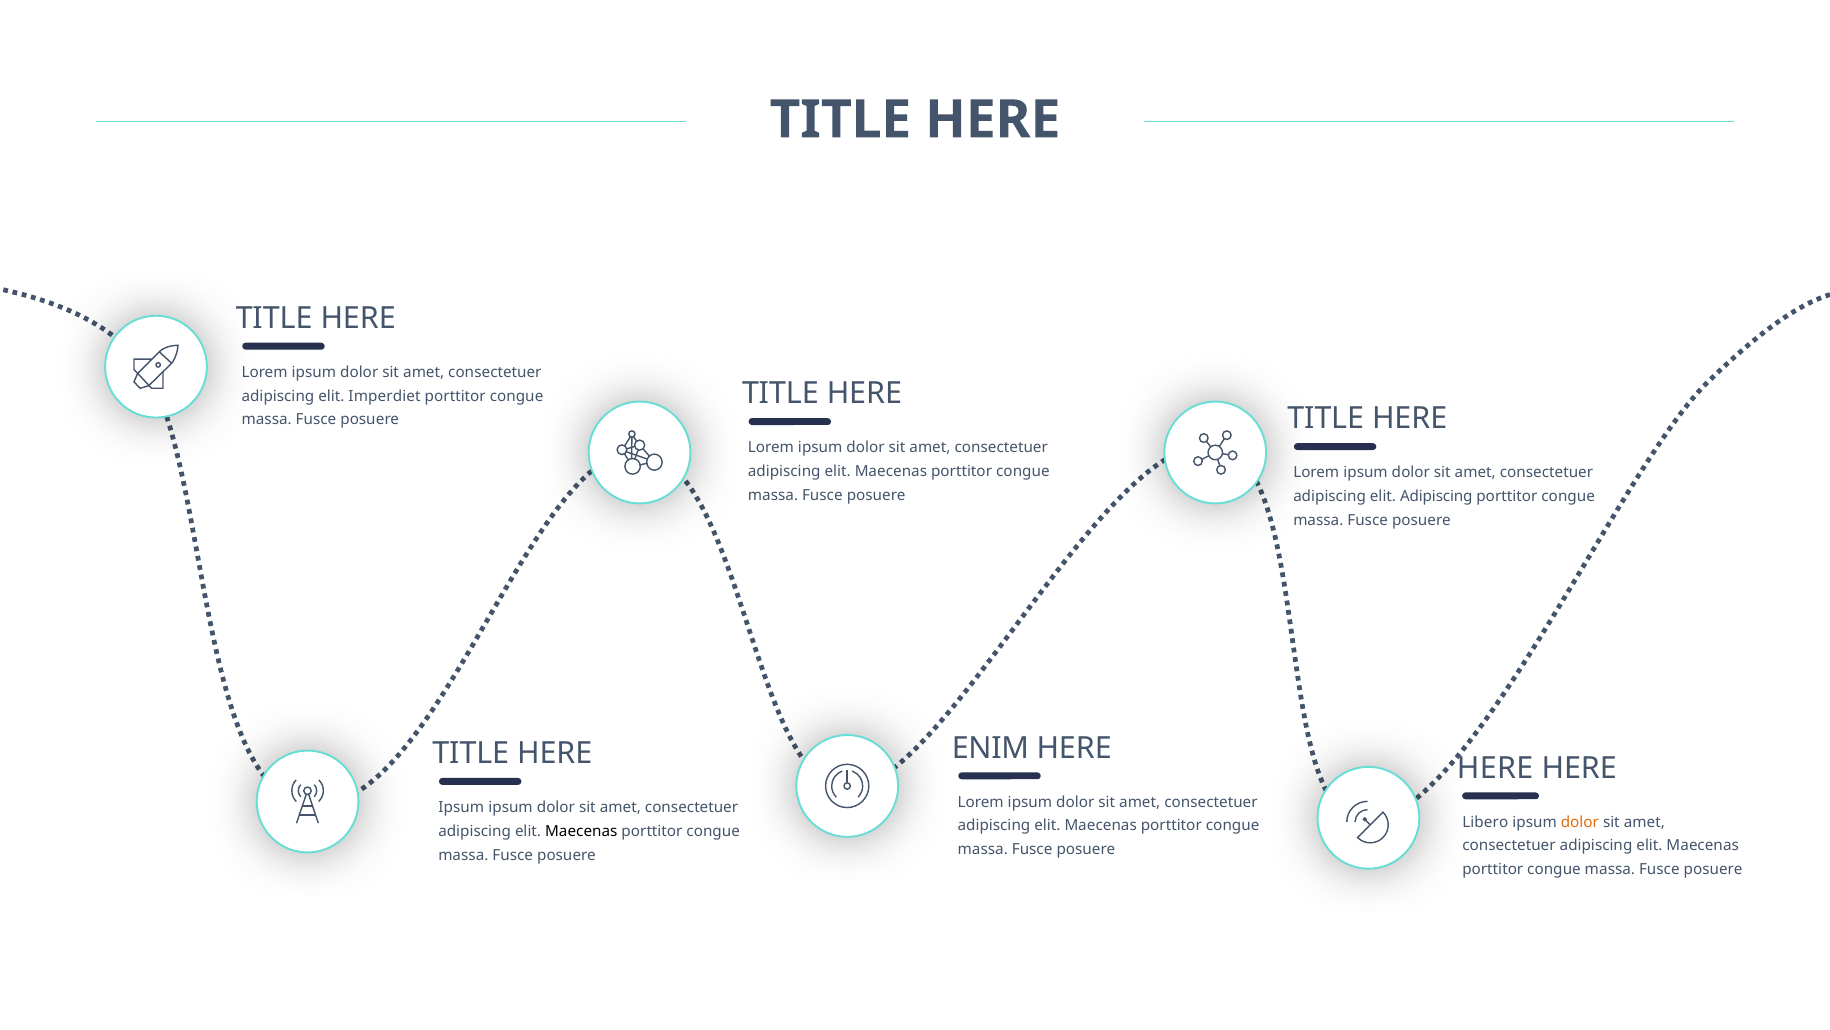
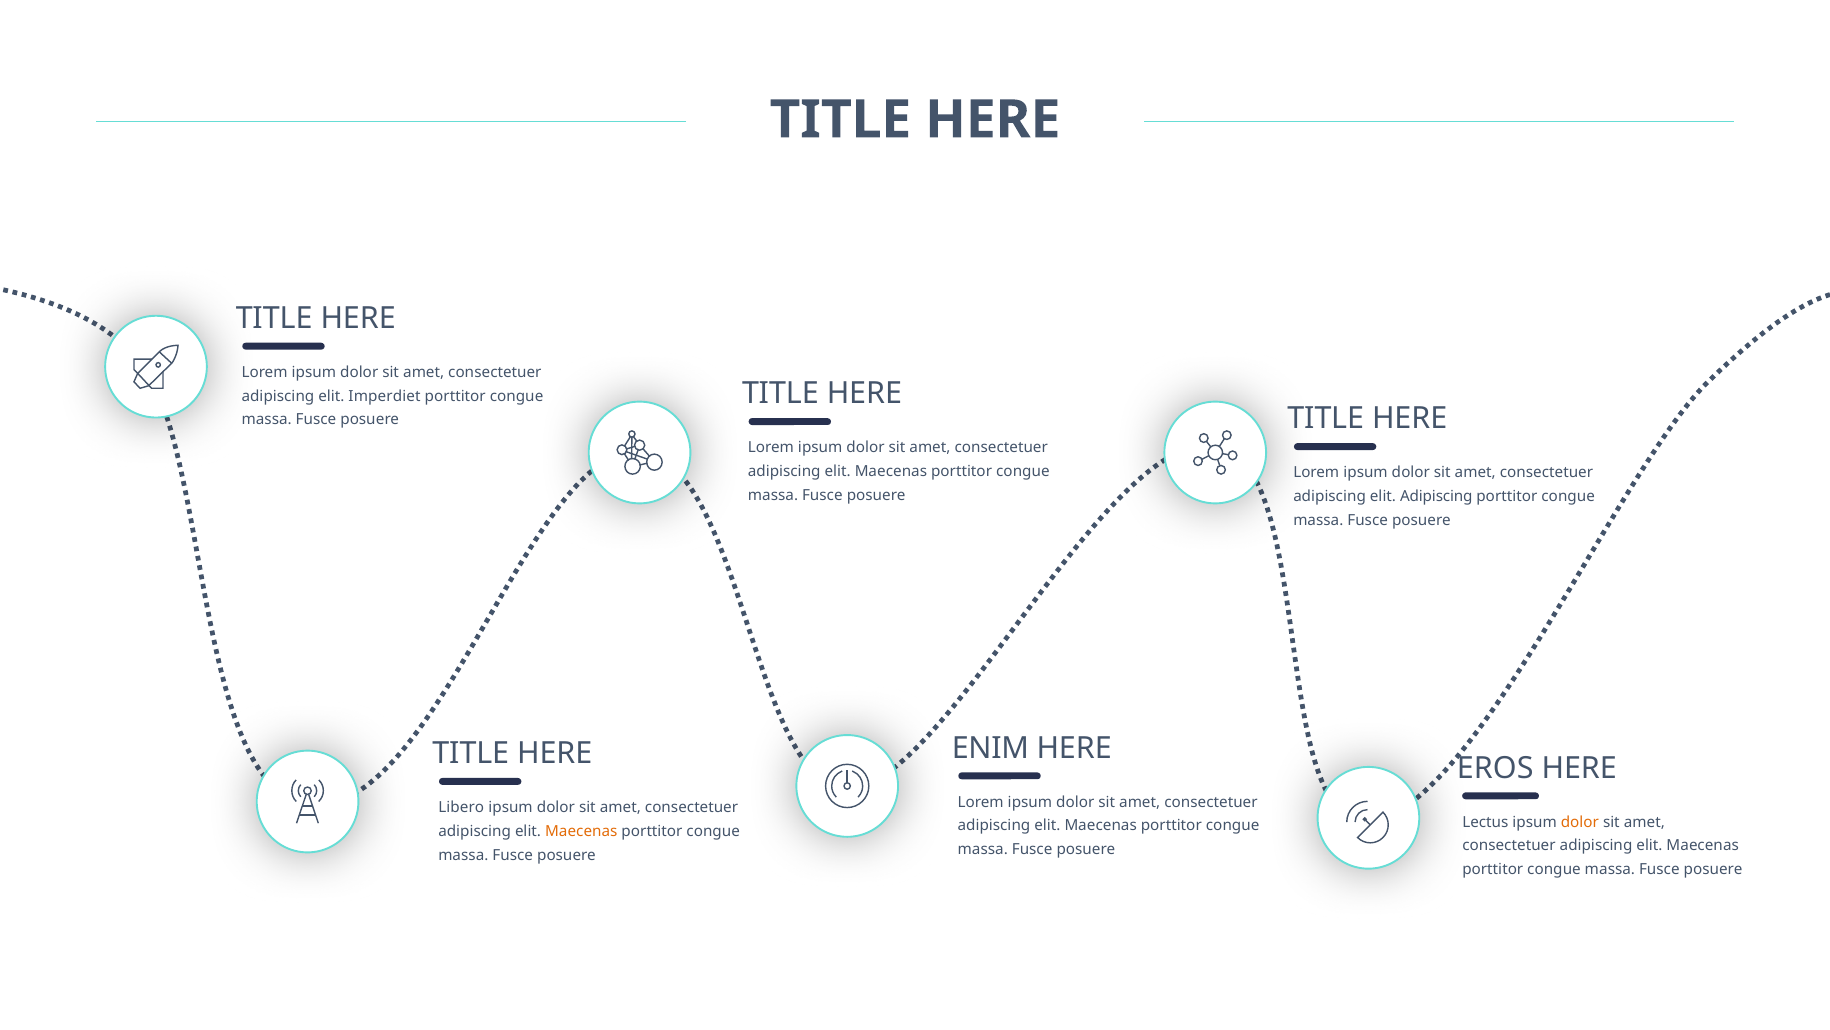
HERE at (1495, 768): HERE -> EROS
Ipsum at (461, 807): Ipsum -> Libero
Libero: Libero -> Lectus
Maecenas at (581, 831) colour: black -> orange
